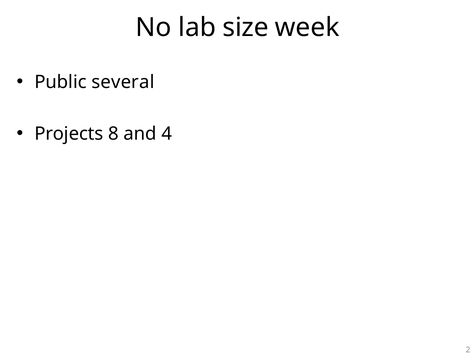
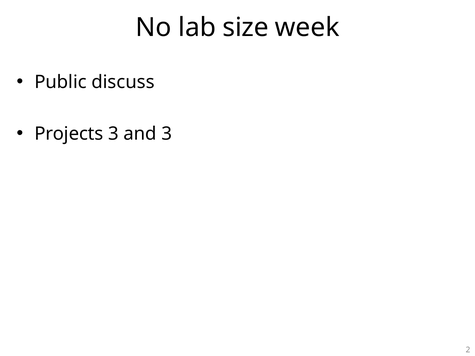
several: several -> discuss
Projects 8: 8 -> 3
and 4: 4 -> 3
